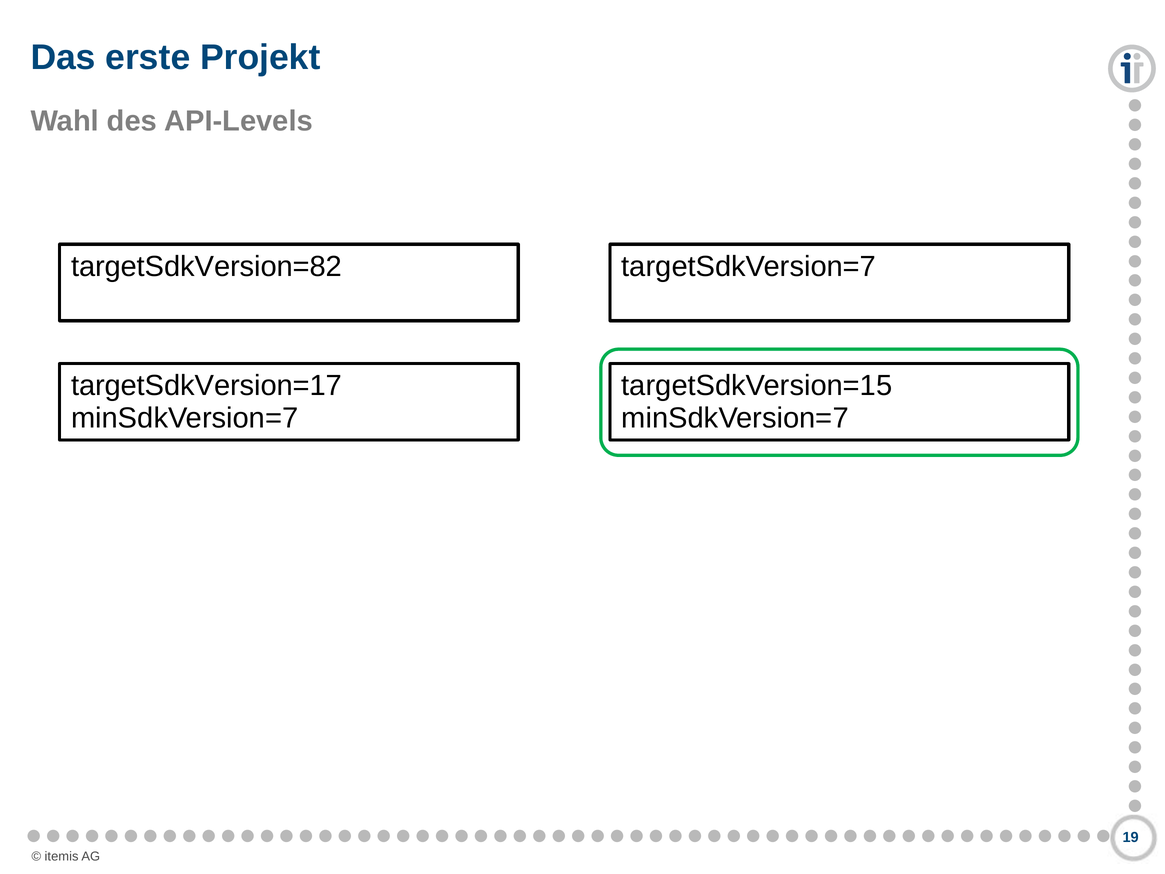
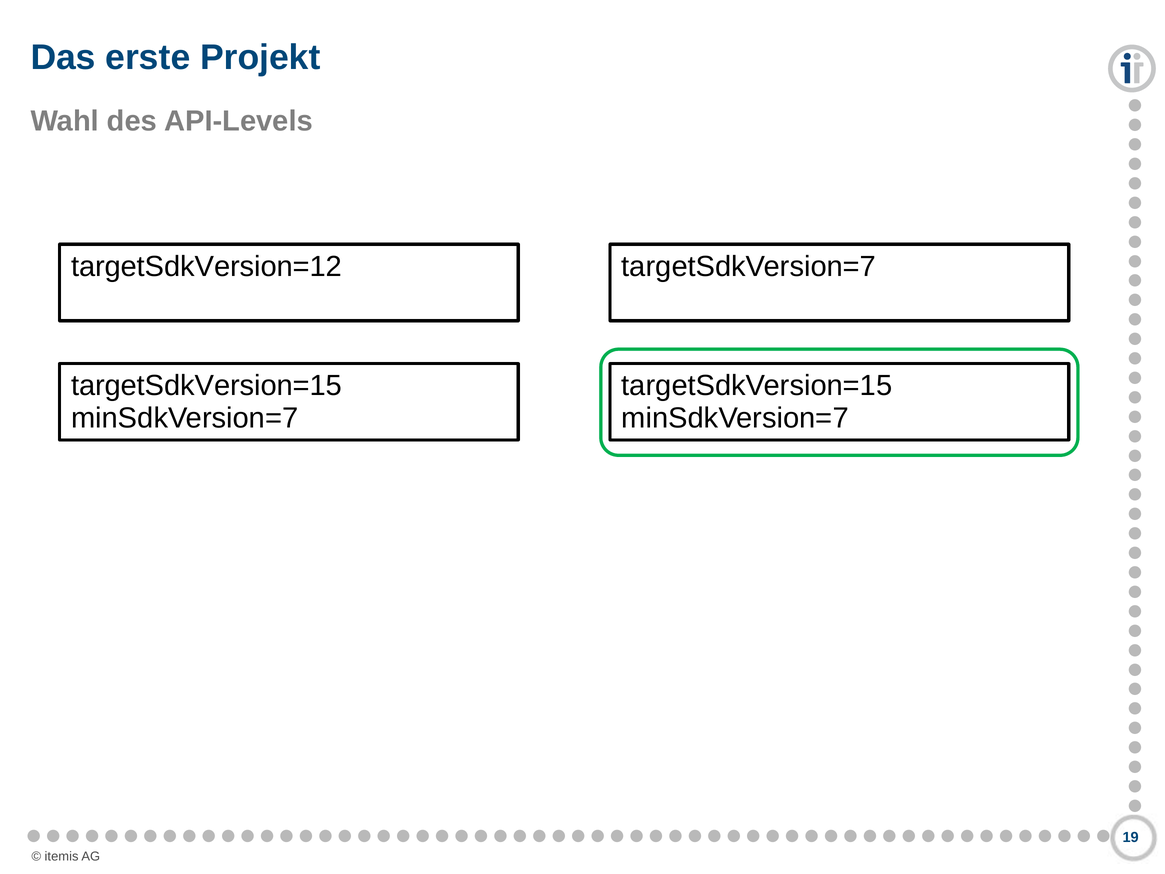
targetSdkVersion=82: targetSdkVersion=82 -> targetSdkVersion=12
targetSdkVersion=17 at (207, 386): targetSdkVersion=17 -> targetSdkVersion=15
